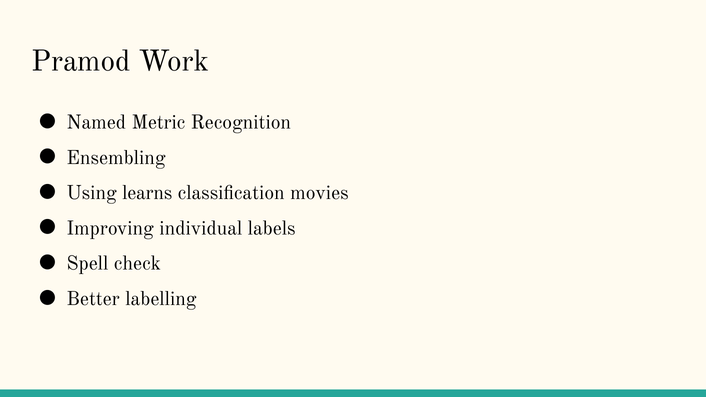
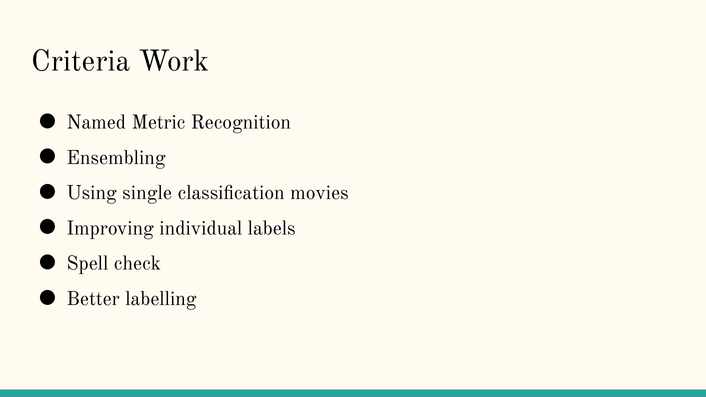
Pramod: Pramod -> Criteria
learns: learns -> single
